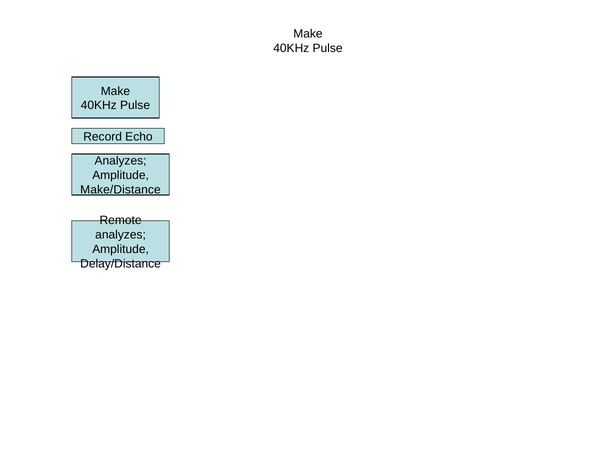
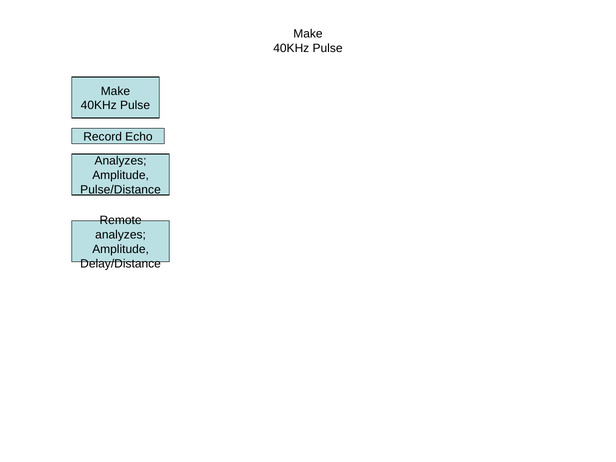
Make/Distance: Make/Distance -> Pulse/Distance
